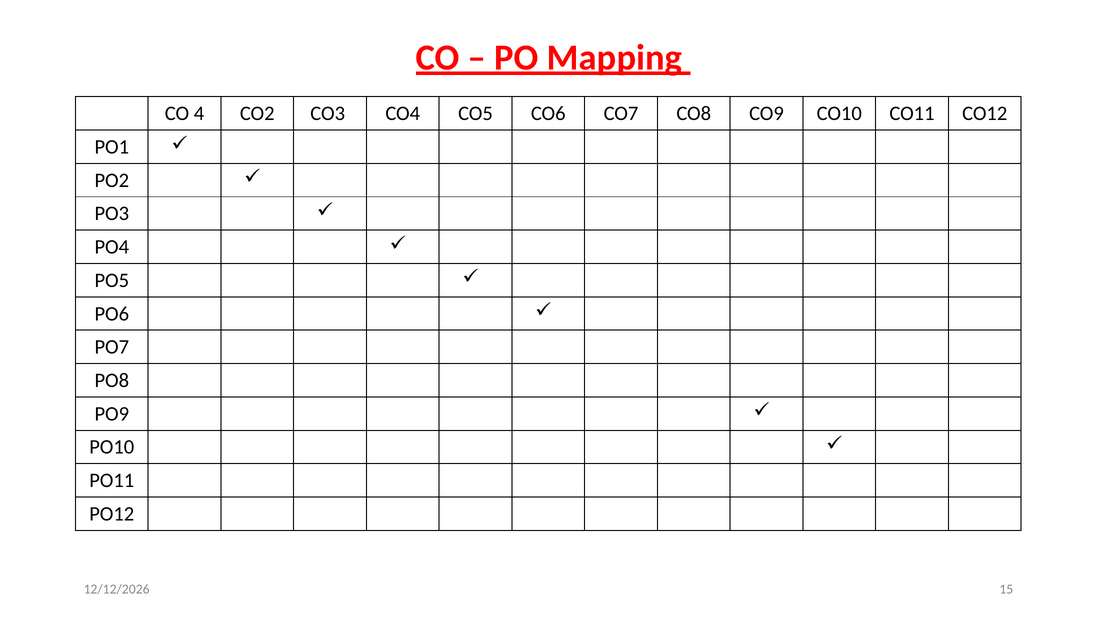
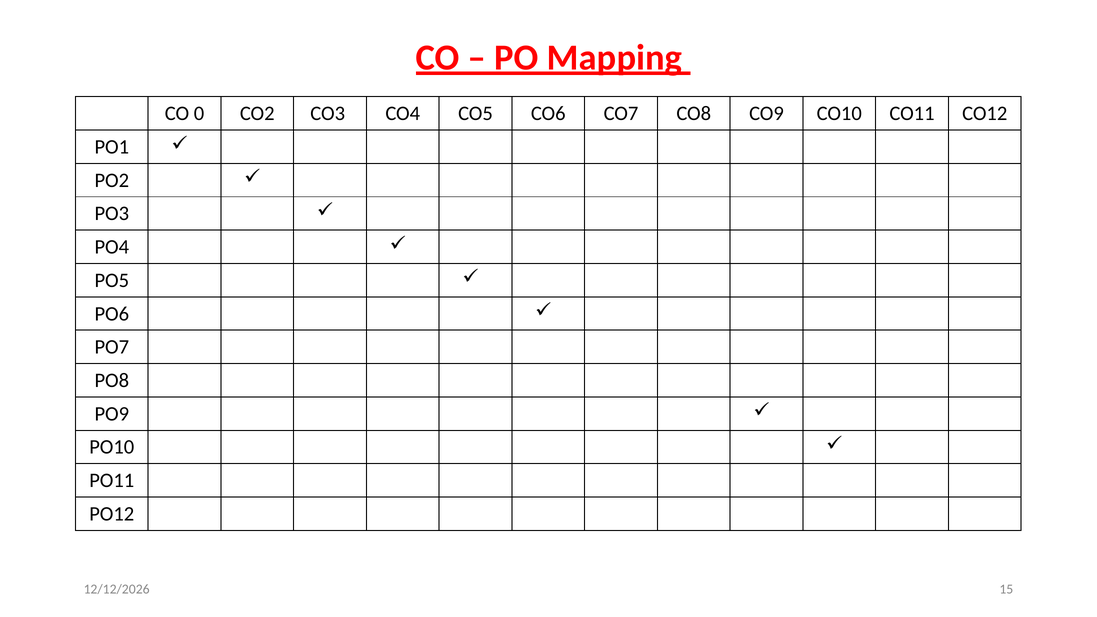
4: 4 -> 0
